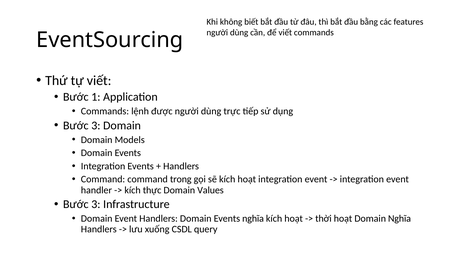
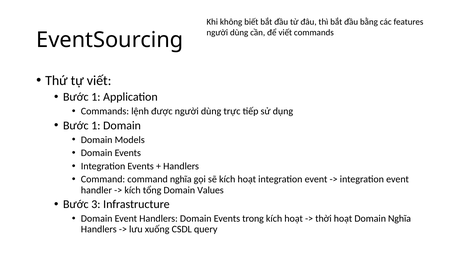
3 at (96, 125): 3 -> 1
command trong: trong -> nghĩa
thực: thực -> tổng
Events nghĩa: nghĩa -> trong
